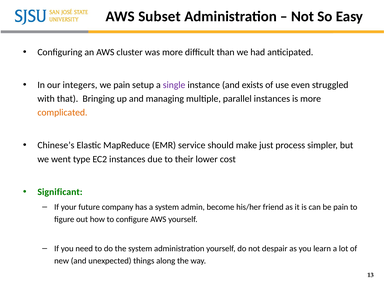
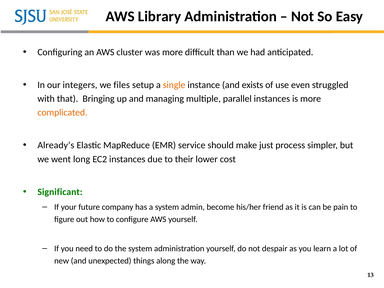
Subset: Subset -> Library
we pain: pain -> files
single colour: purple -> orange
Chinese’s: Chinese’s -> Already’s
type: type -> long
